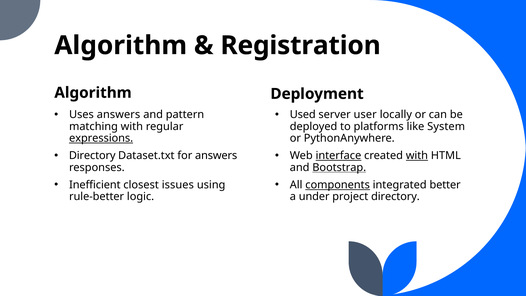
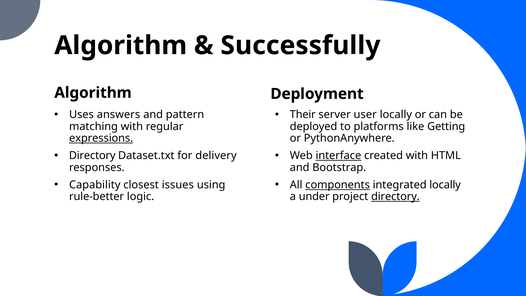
Registration: Registration -> Successfully
Used: Used -> Their
System: System -> Getting
for answers: answers -> delivery
with at (417, 156) underline: present -> none
Bootstrap underline: present -> none
Inefficient: Inefficient -> Capability
integrated better: better -> locally
directory at (395, 197) underline: none -> present
